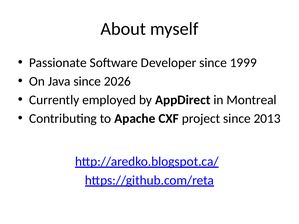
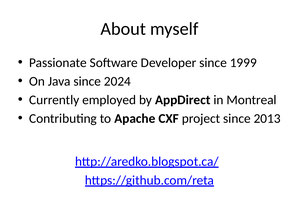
2026: 2026 -> 2024
